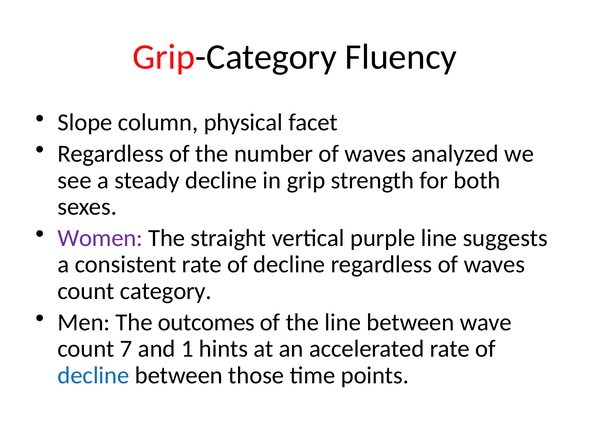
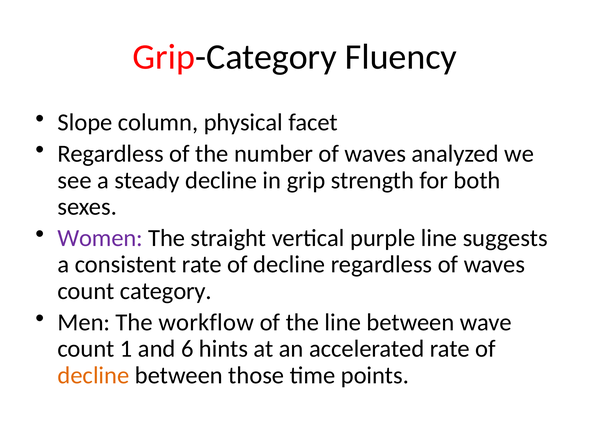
outcomes: outcomes -> workflow
7: 7 -> 1
1: 1 -> 6
decline at (93, 376) colour: blue -> orange
